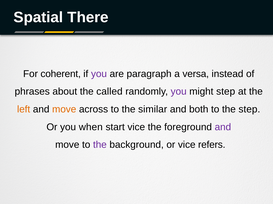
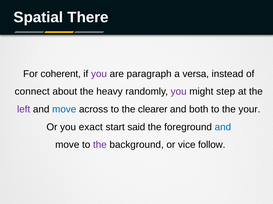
phrases: phrases -> connect
called: called -> heavy
left colour: orange -> purple
move at (64, 110) colour: orange -> blue
similar: similar -> clearer
the step: step -> your
when: when -> exact
start vice: vice -> said
and at (223, 127) colour: purple -> blue
refers: refers -> follow
